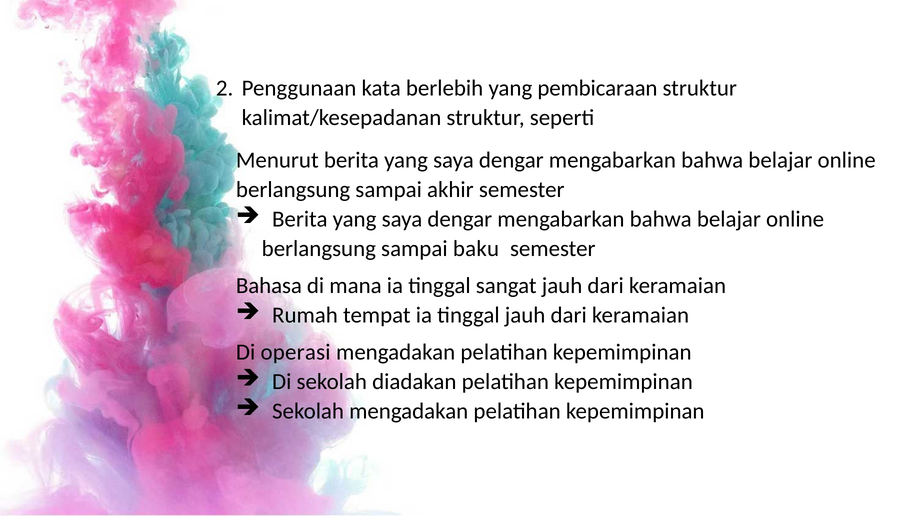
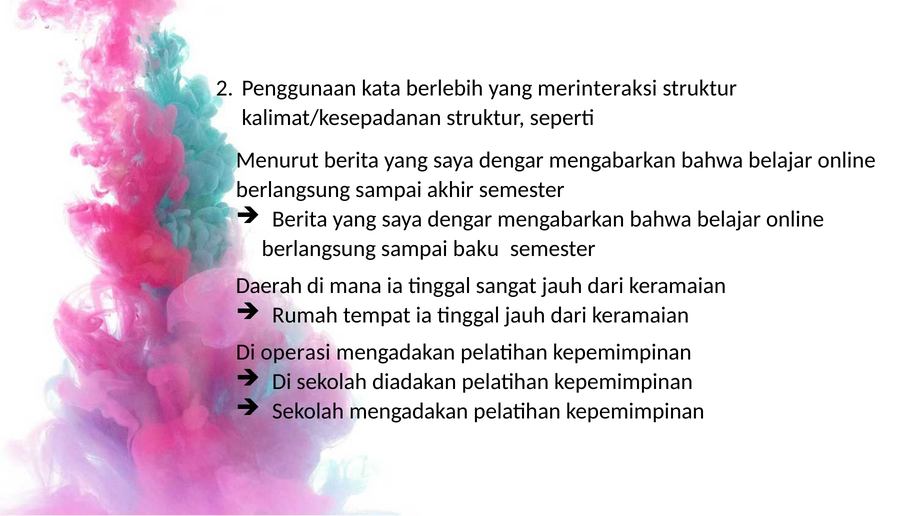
pembicaraan: pembicaraan -> merinteraksi
Bahasa: Bahasa -> Daerah
